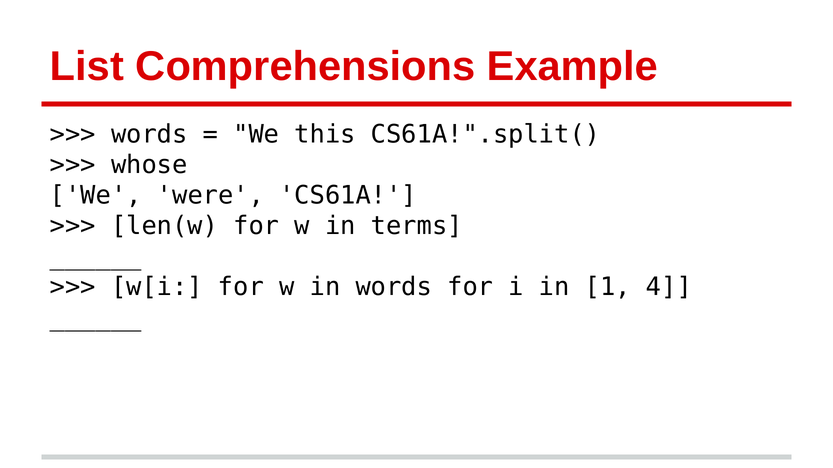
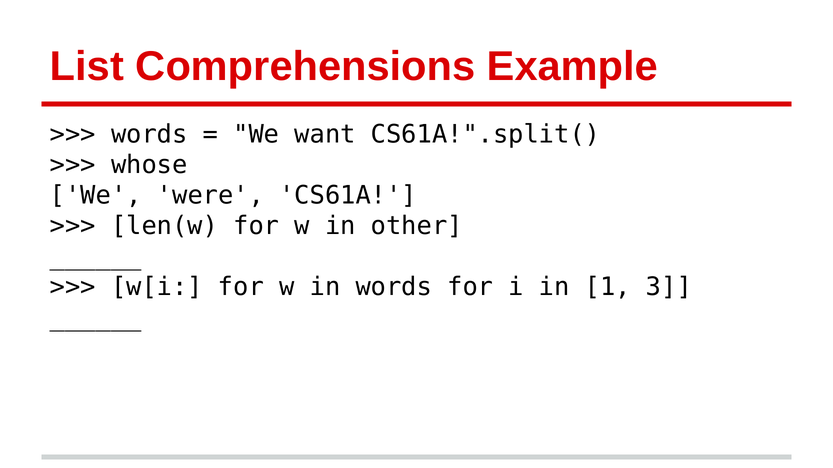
this: this -> want
terms: terms -> other
4: 4 -> 3
